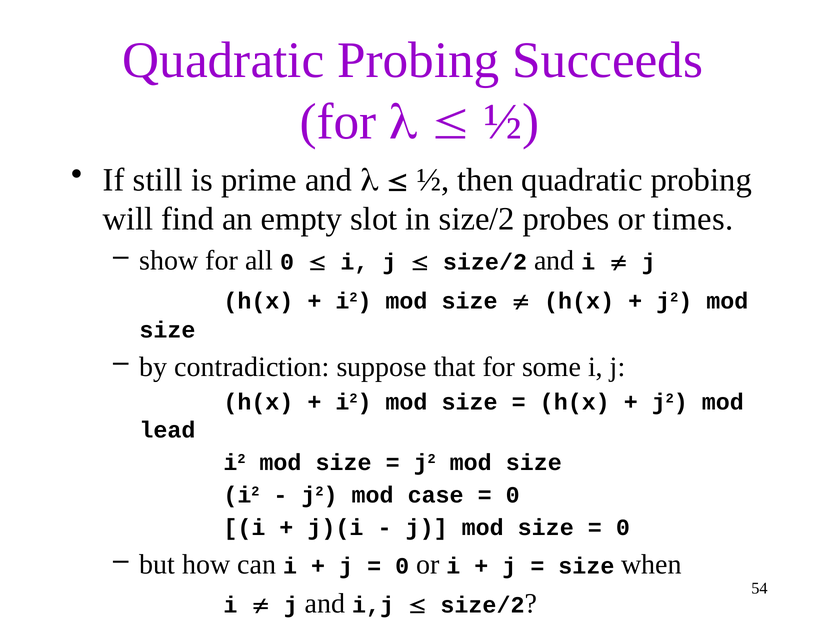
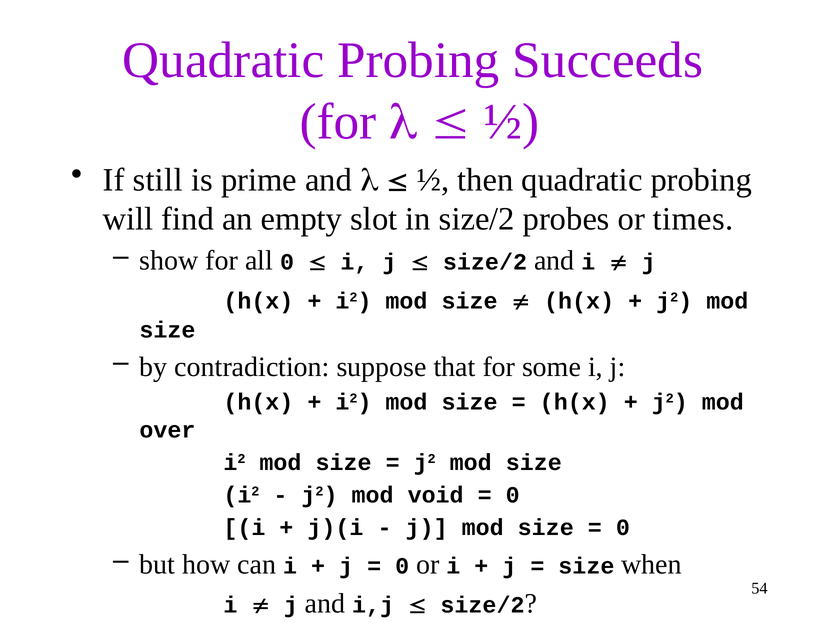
lead: lead -> over
case: case -> void
